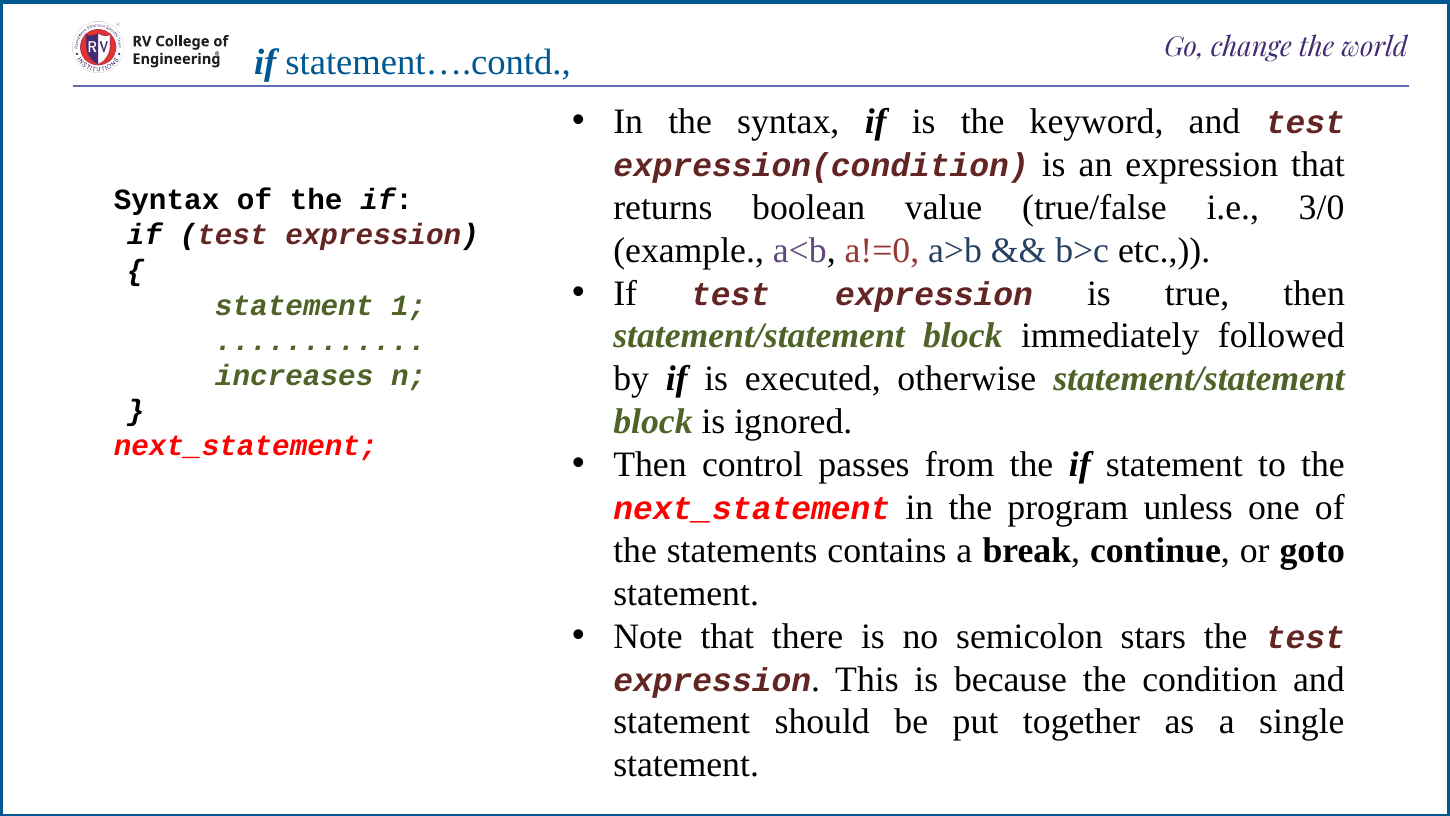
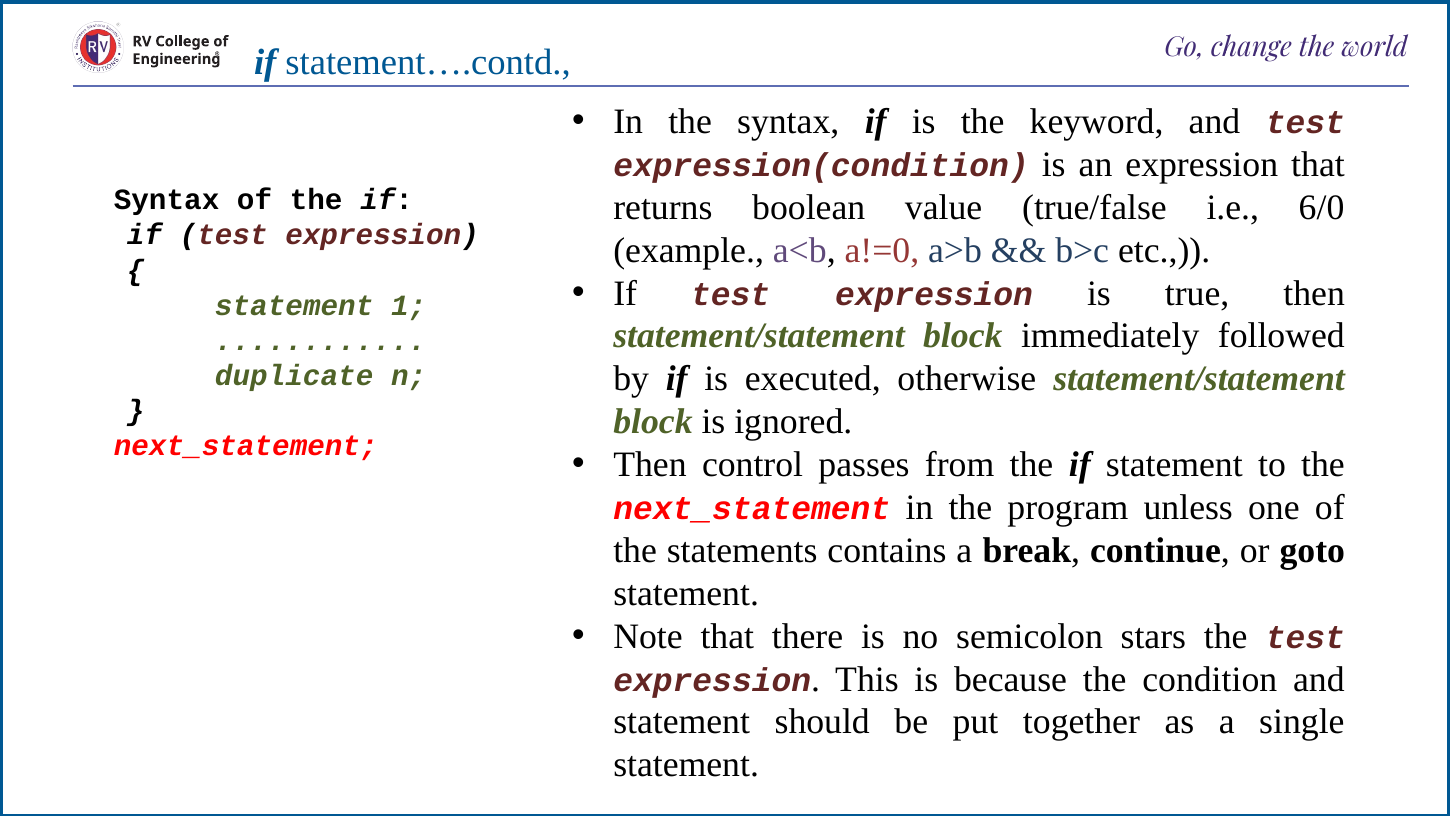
3/0: 3/0 -> 6/0
increases: increases -> duplicate
